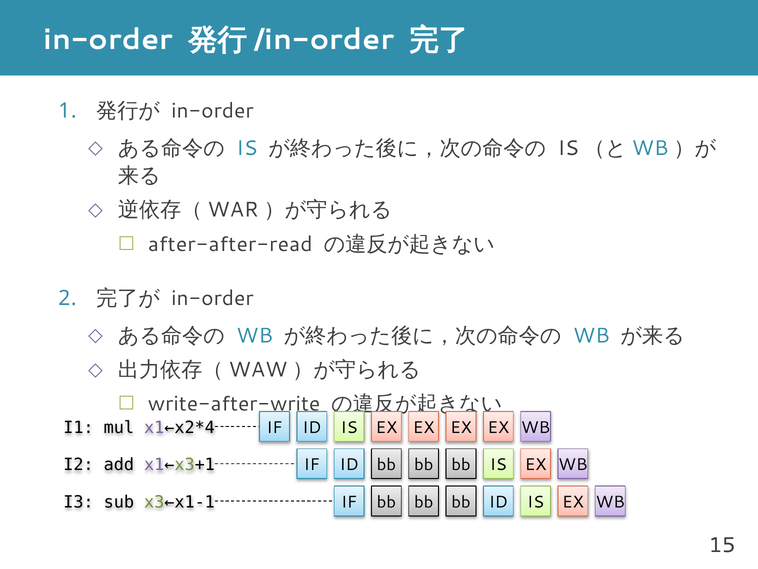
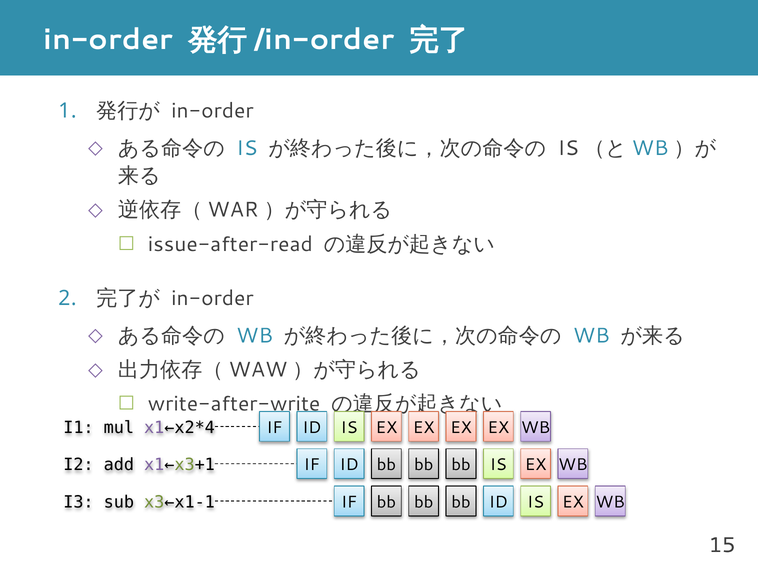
after-after-read: after-after-read -> issue-after-read
